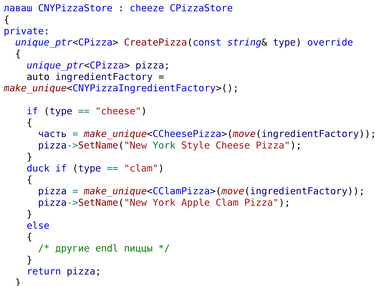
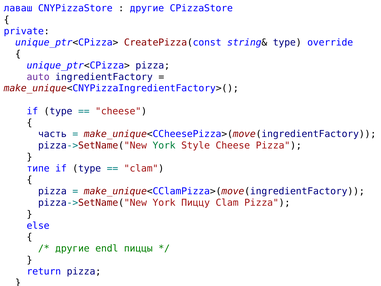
cheeze at (147, 8): cheeze -> другие
auto colour: black -> purple
duck: duck -> типе
Apple: Apple -> Пиццу
